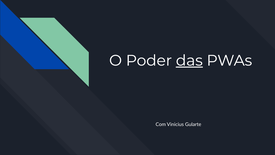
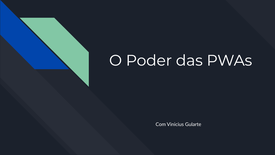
das underline: present -> none
